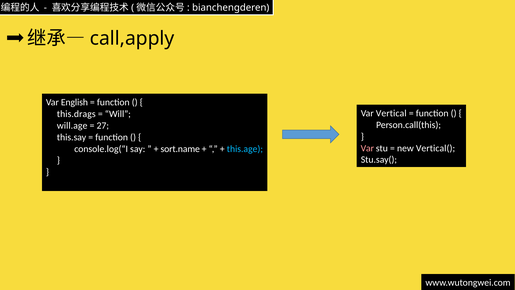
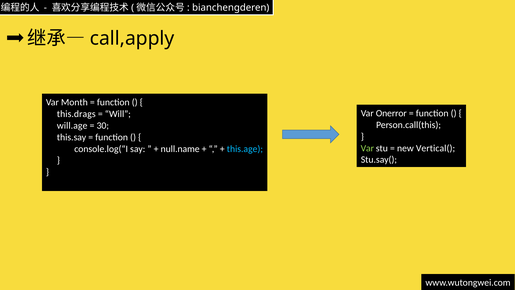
English: English -> Month
Vertical: Vertical -> Onerror
27: 27 -> 30
Var at (367, 148) colour: pink -> light green
sort.name: sort.name -> null.name
